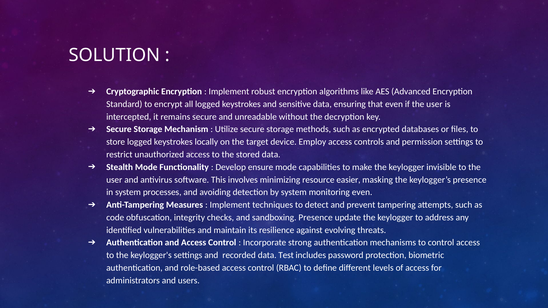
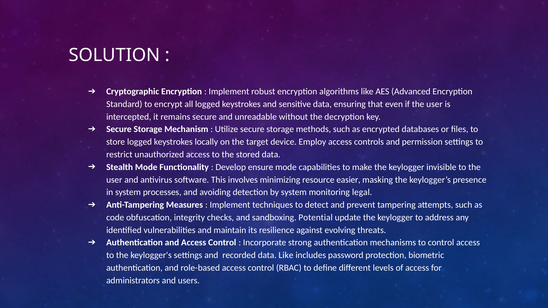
monitoring even: even -> legal
sandboxing Presence: Presence -> Potential
data Test: Test -> Like
